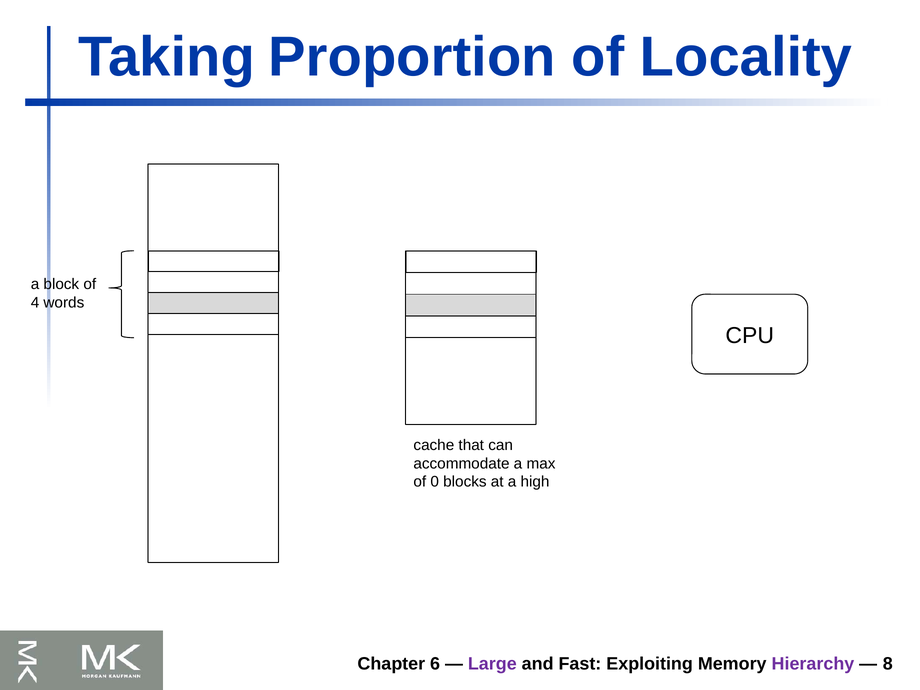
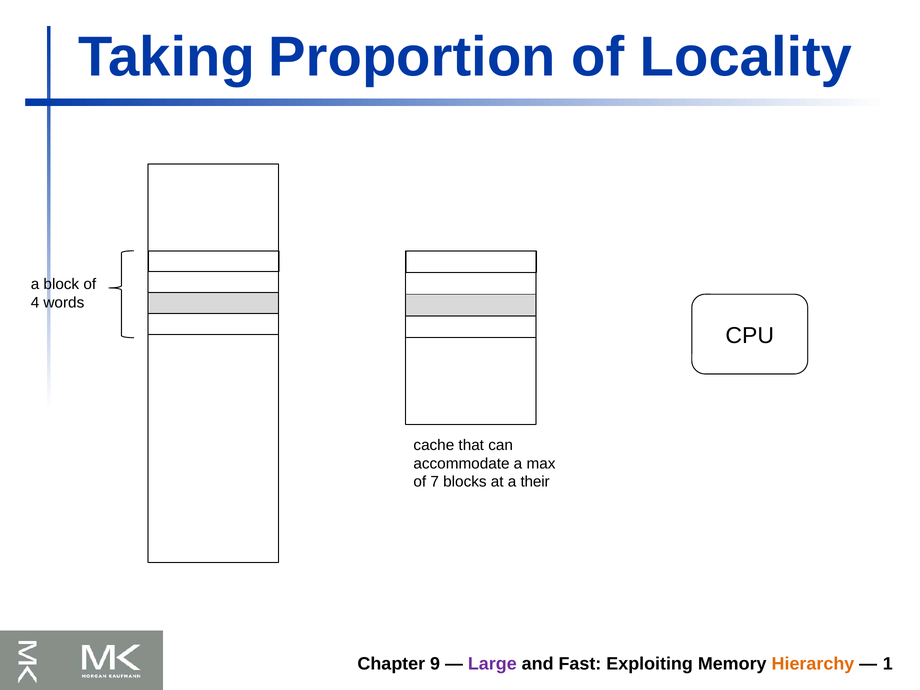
0: 0 -> 7
high: high -> their
6: 6 -> 9
Hierarchy colour: purple -> orange
8: 8 -> 1
